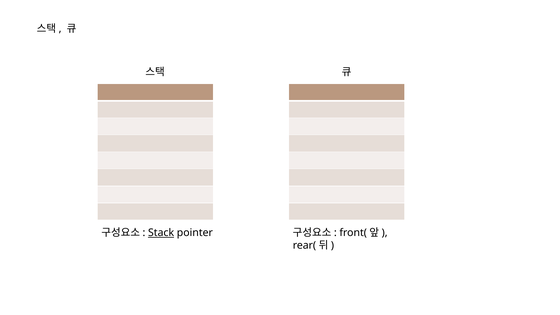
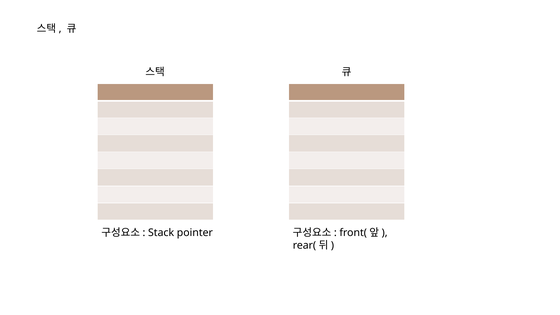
Stack underline: present -> none
